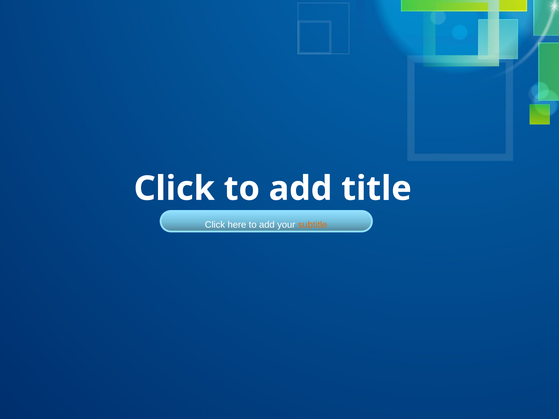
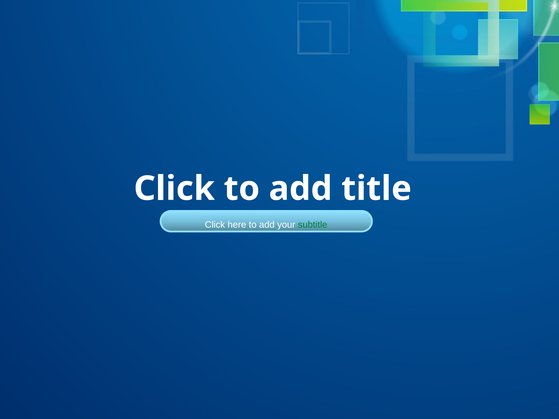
subtitle colour: orange -> green
